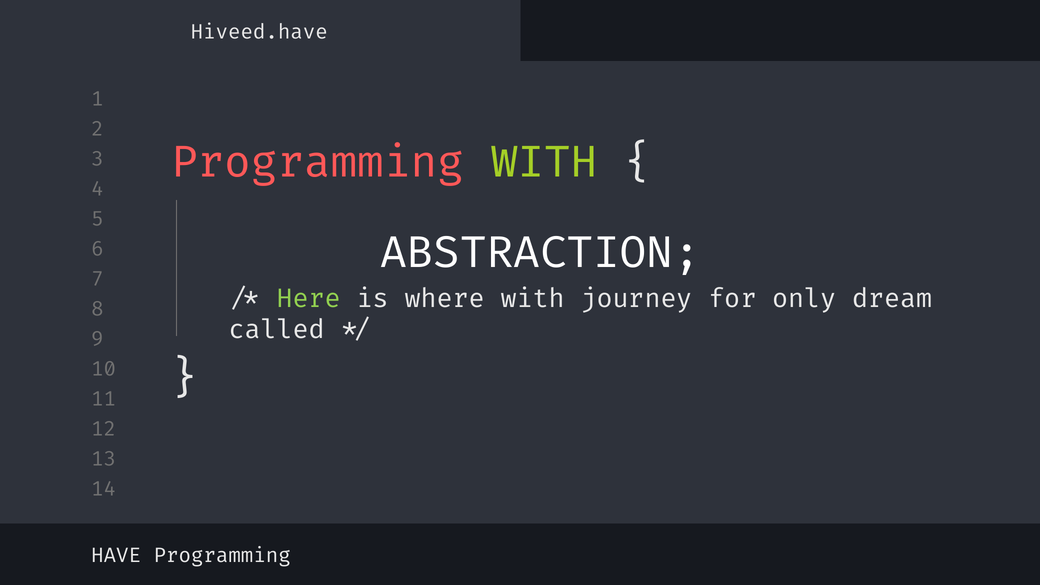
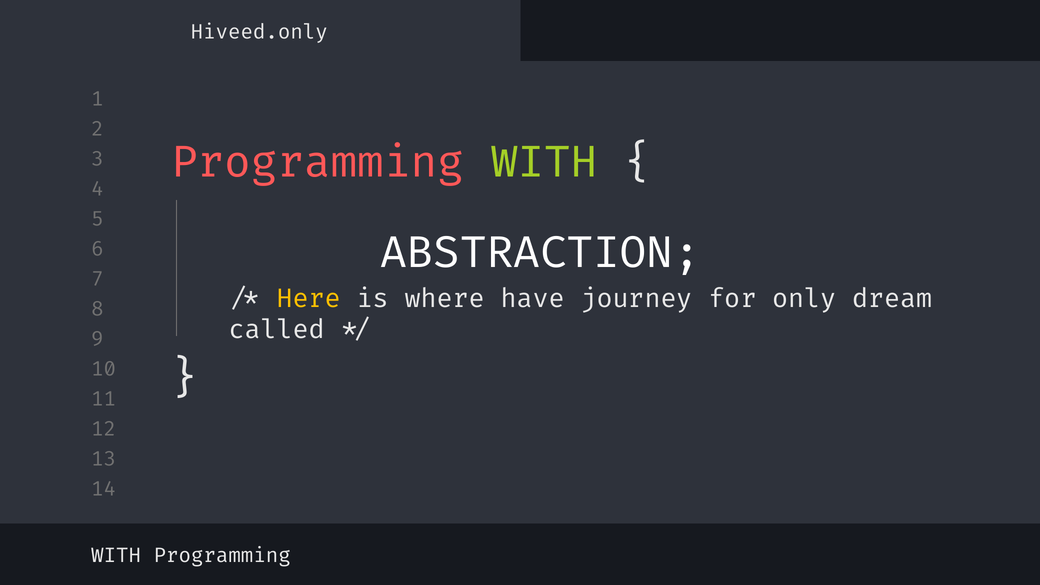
Hiveed.have: Hiveed.have -> Hiveed.only
Here colour: light green -> yellow
where with: with -> have
HAVE at (116, 556): HAVE -> WITH
